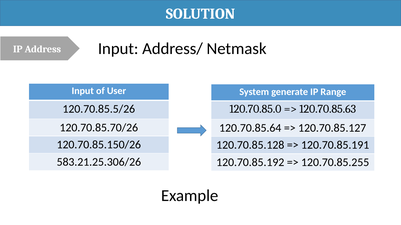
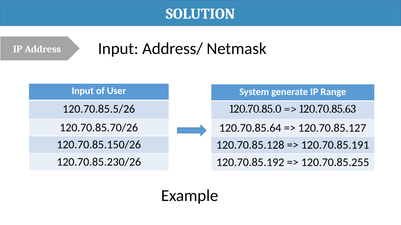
583.21.25.306/26: 583.21.25.306/26 -> 120.70.85.230/26
